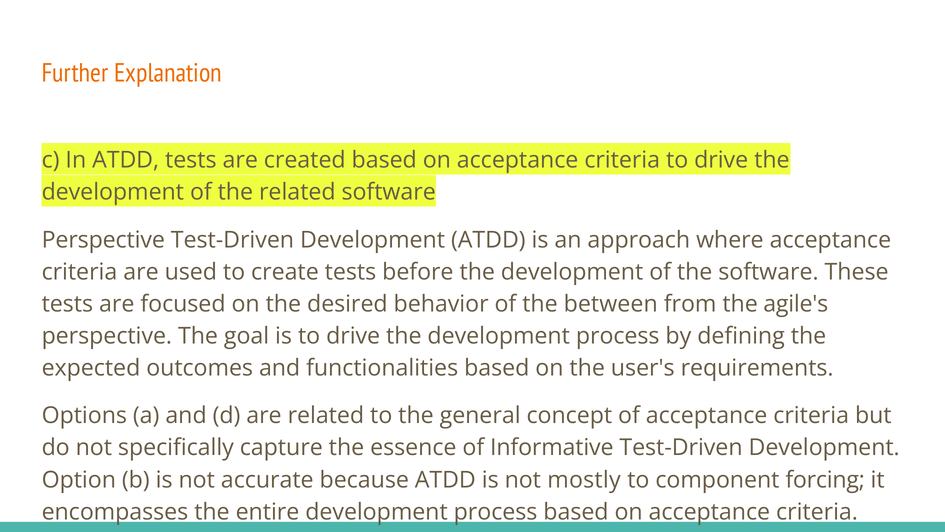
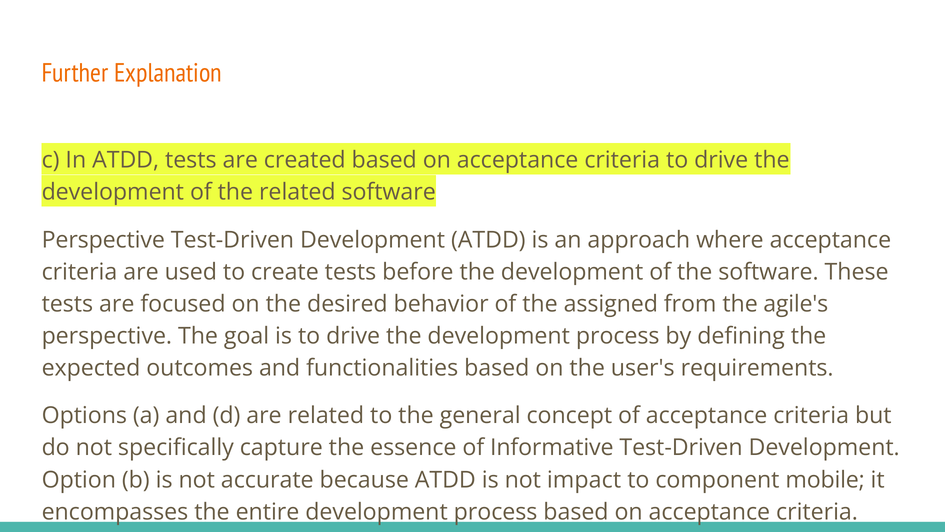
between: between -> assigned
mostly: mostly -> impact
forcing: forcing -> mobile
